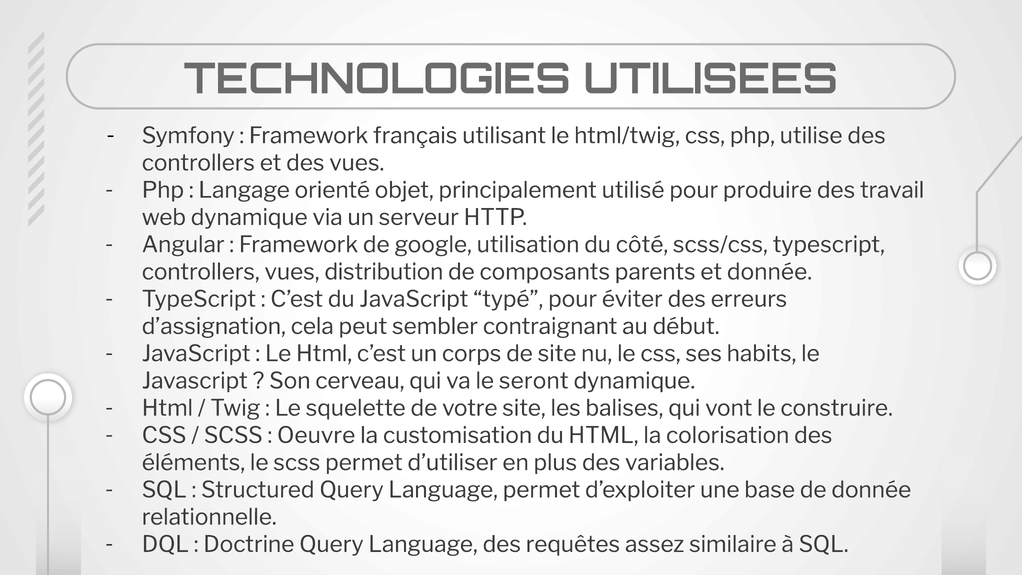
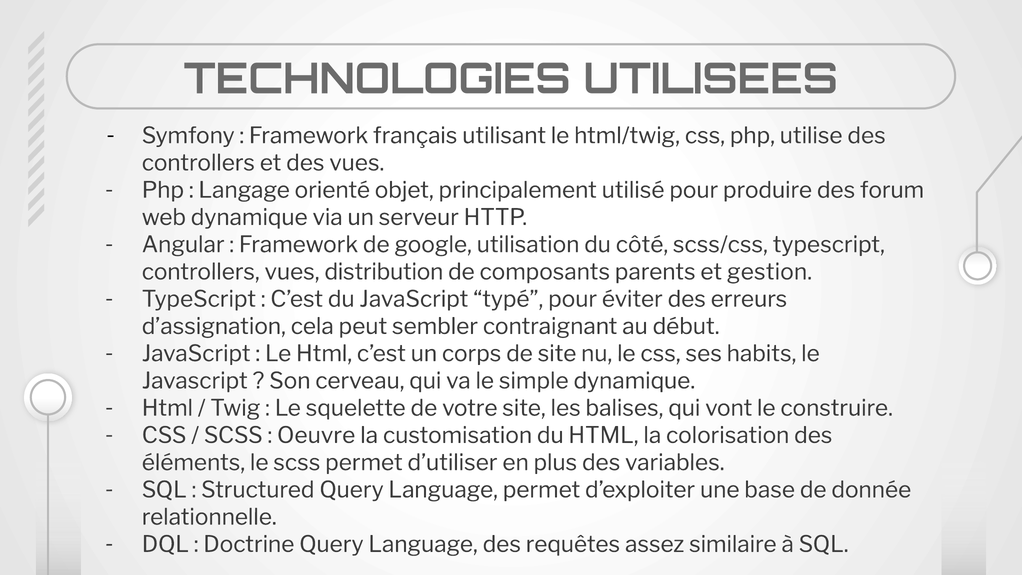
travail: travail -> forum
et donnée: donnée -> gestion
seront: seront -> simple
